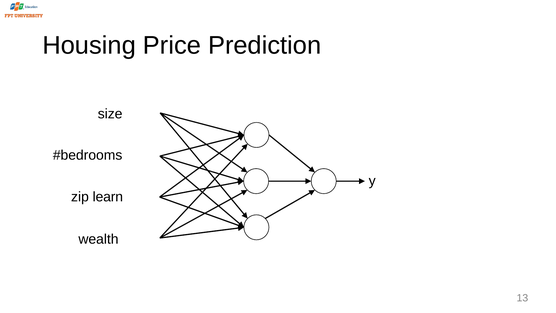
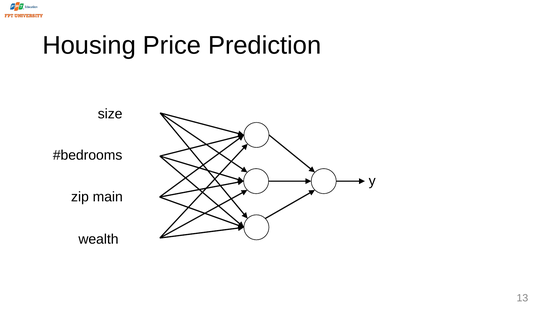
learn: learn -> main
